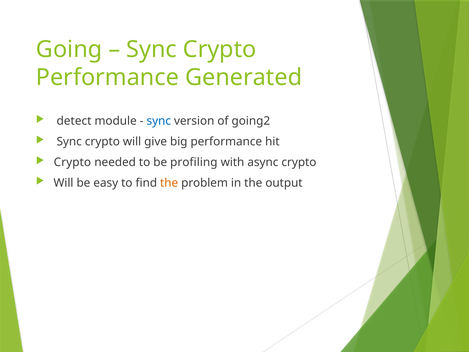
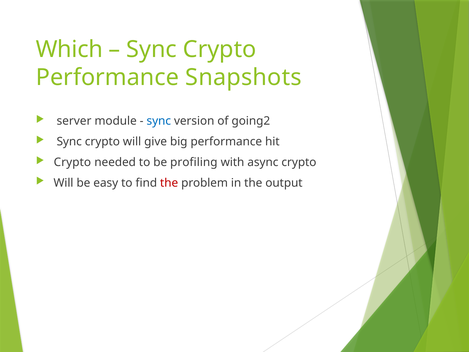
Going: Going -> Which
Generated: Generated -> Snapshots
detect: detect -> server
the at (169, 183) colour: orange -> red
